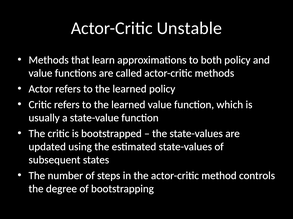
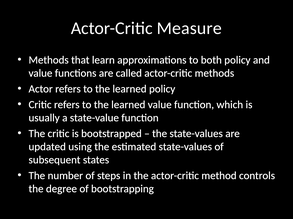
Unstable: Unstable -> Measure
